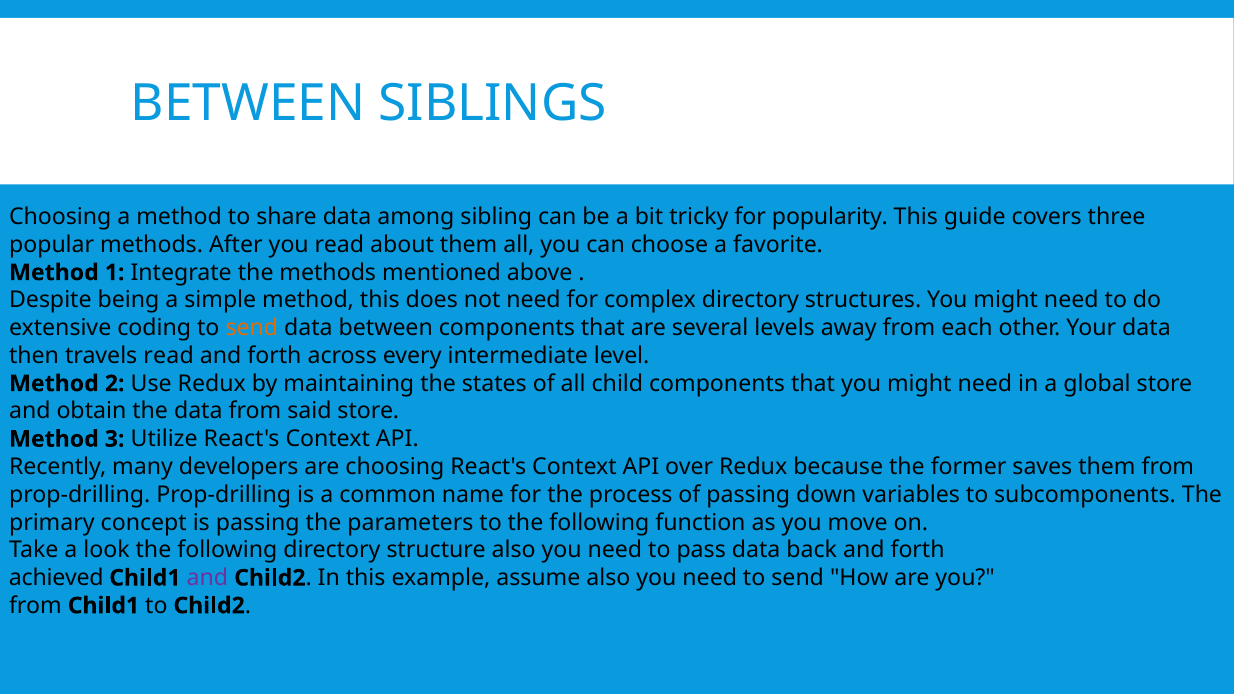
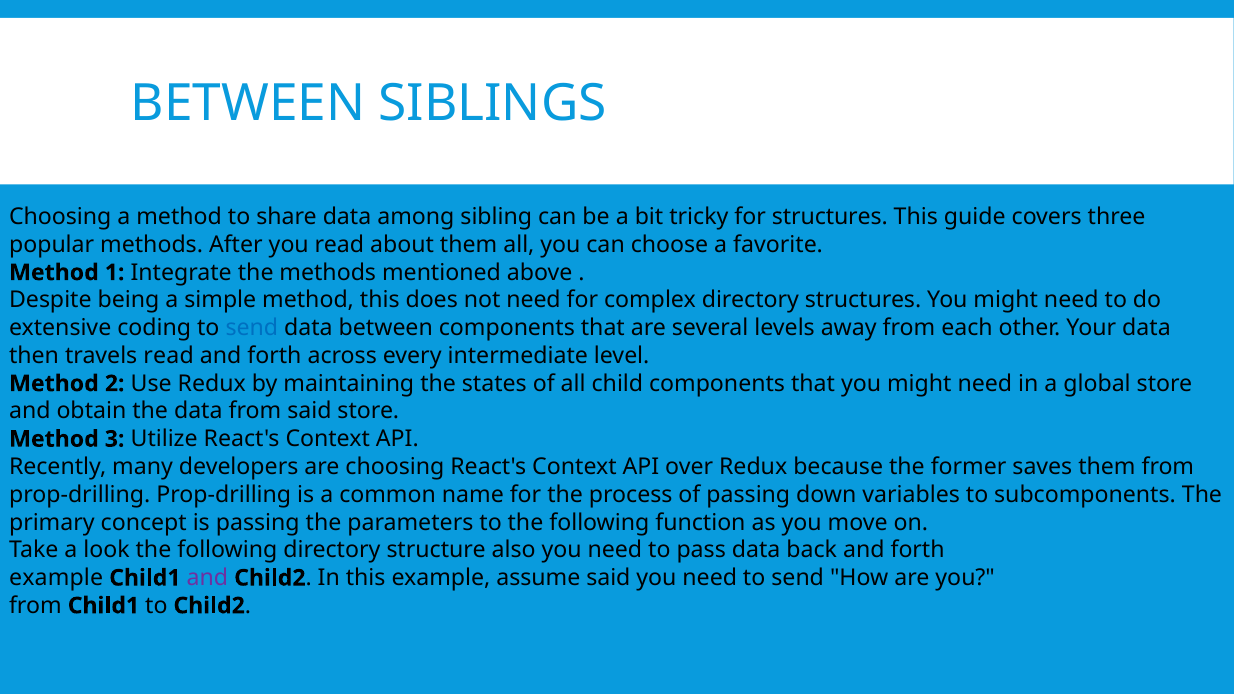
for popularity: popularity -> structures
send at (252, 328) colour: orange -> blue
achieved at (56, 578): achieved -> example
assume also: also -> said
